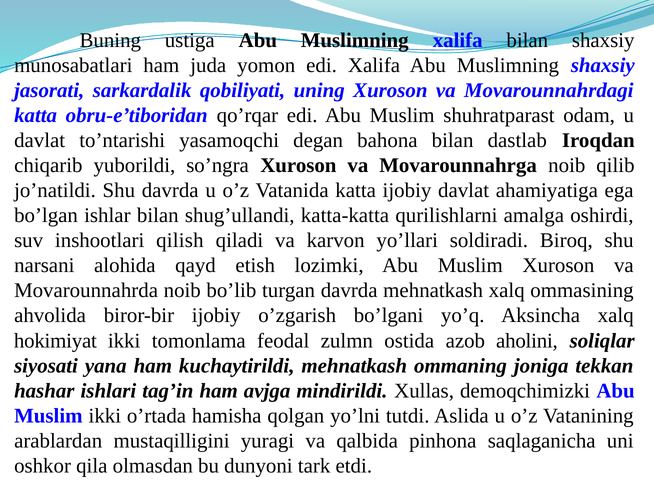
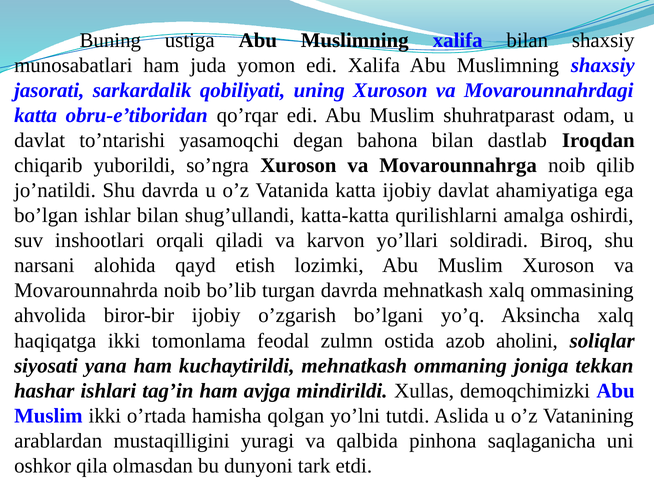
qilish: qilish -> orqali
hokimiyat: hokimiyat -> haqiqatga
